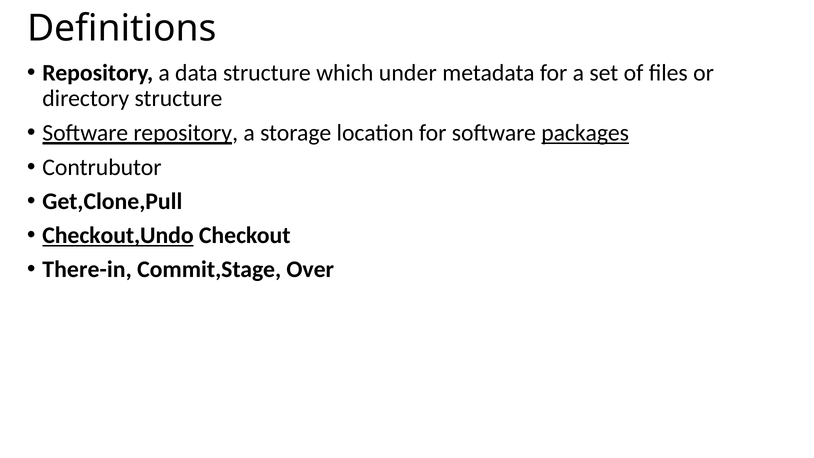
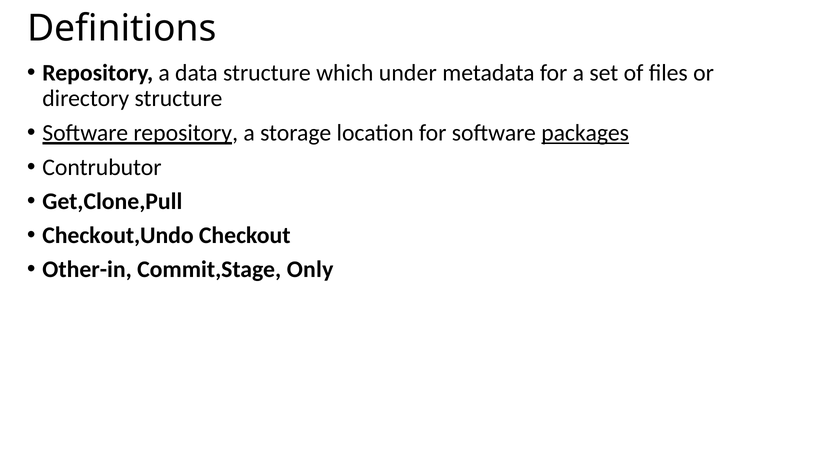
Checkout,Undo underline: present -> none
There-in: There-in -> Other-in
Over: Over -> Only
